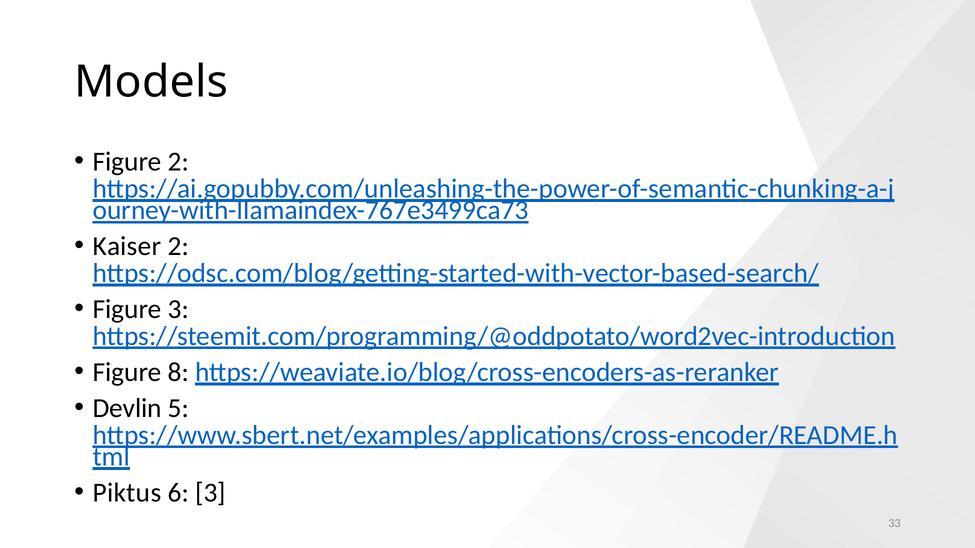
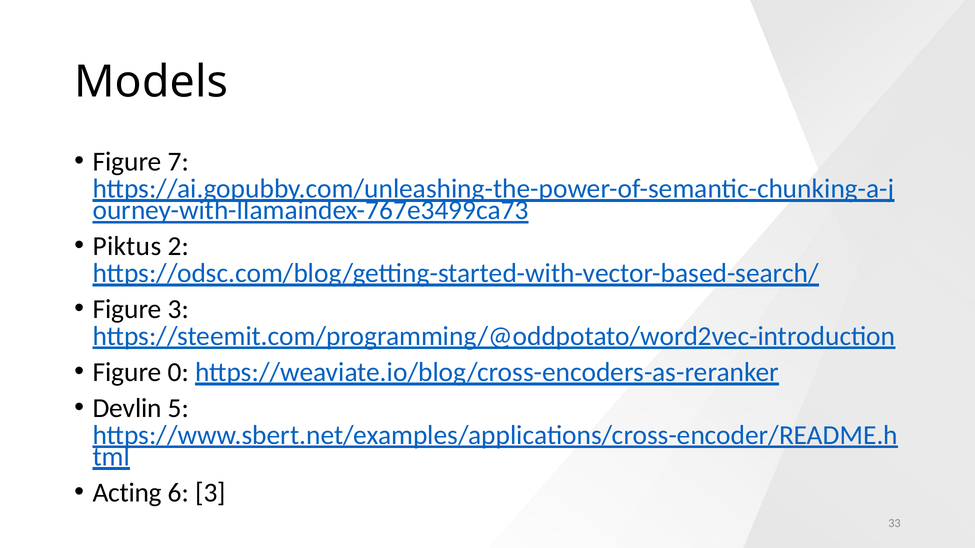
Figure 2: 2 -> 7
Kaiser: Kaiser -> Piktus
8: 8 -> 0
Piktus: Piktus -> Acting
